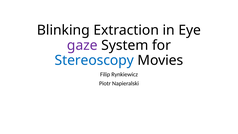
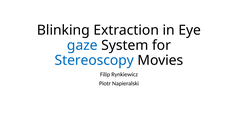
gaze colour: purple -> blue
